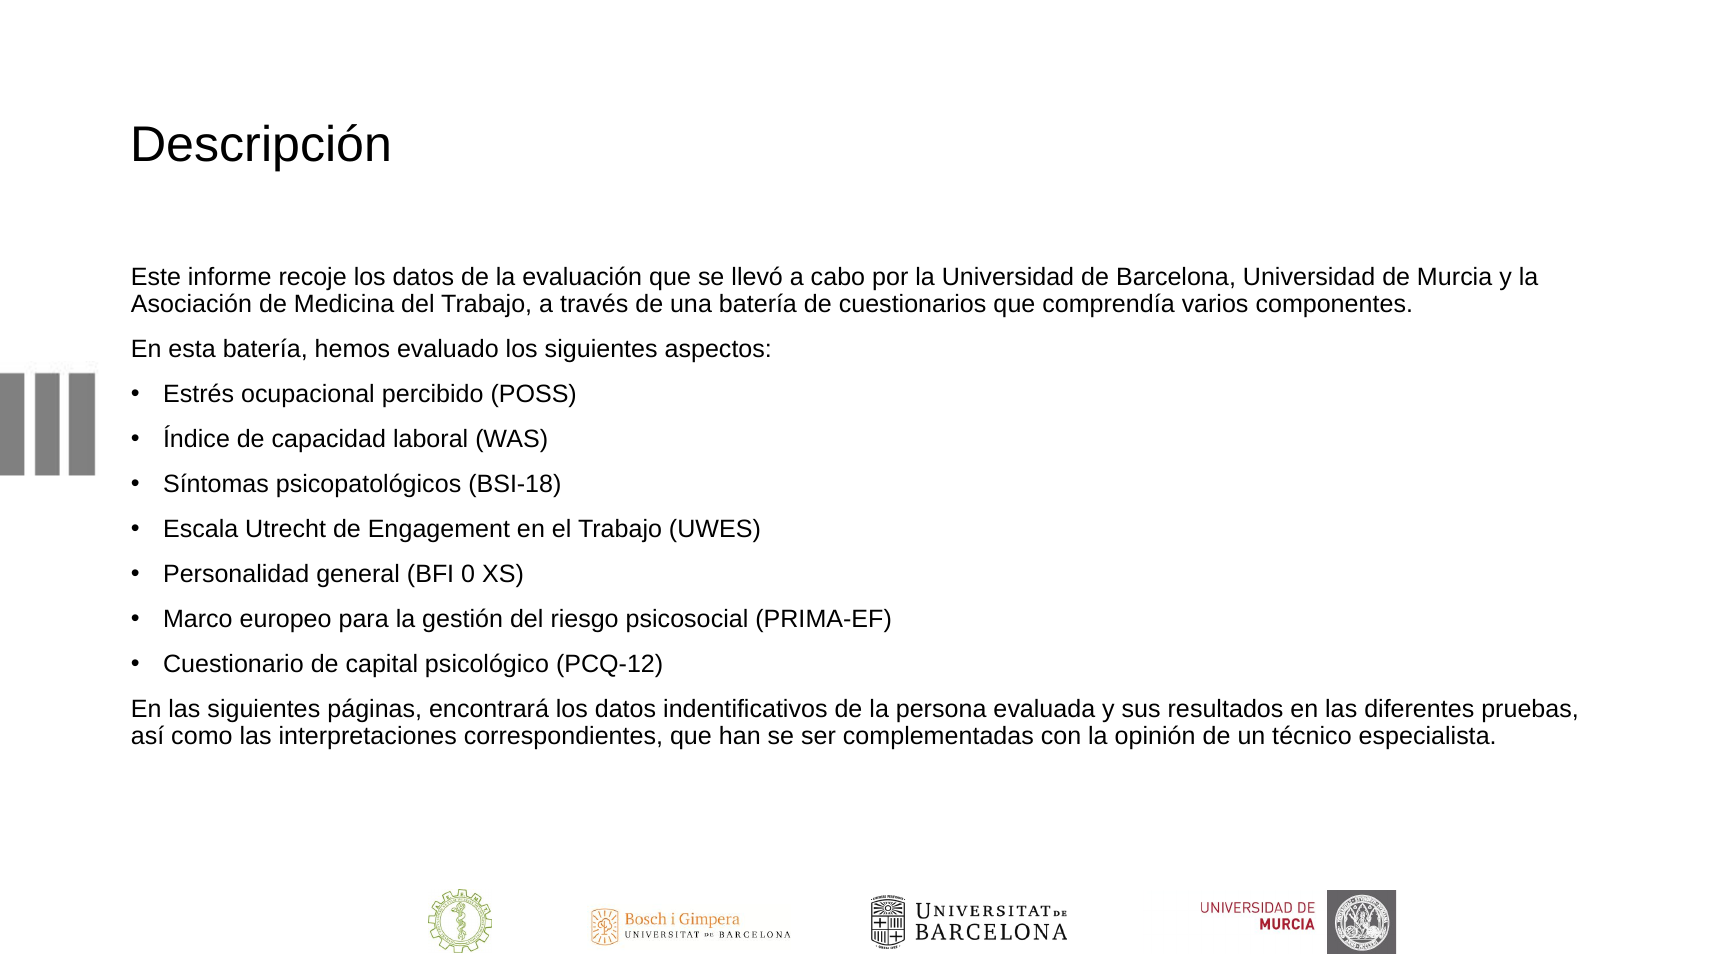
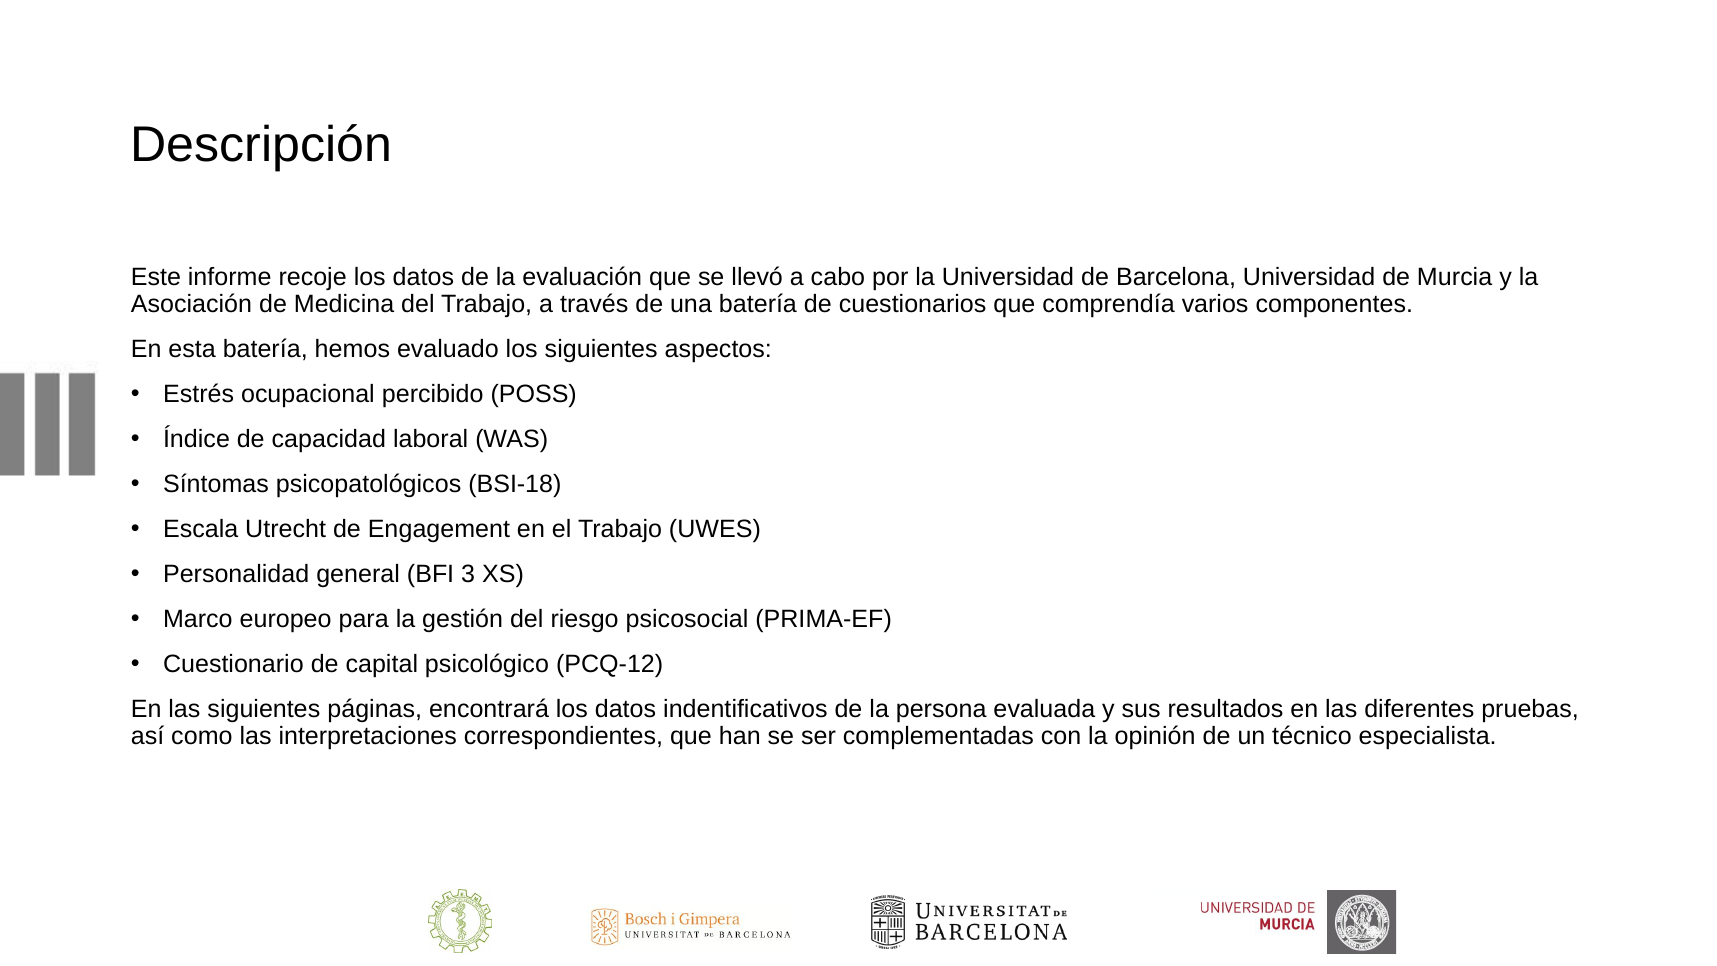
0: 0 -> 3
